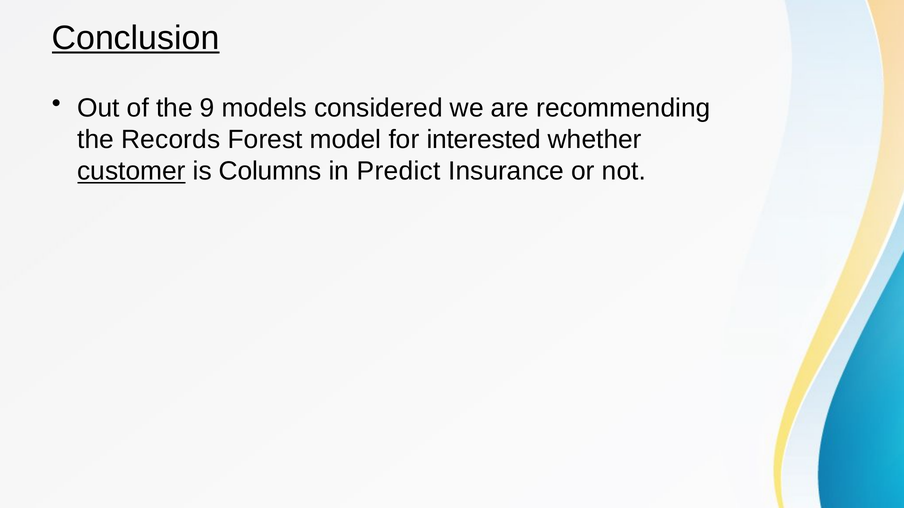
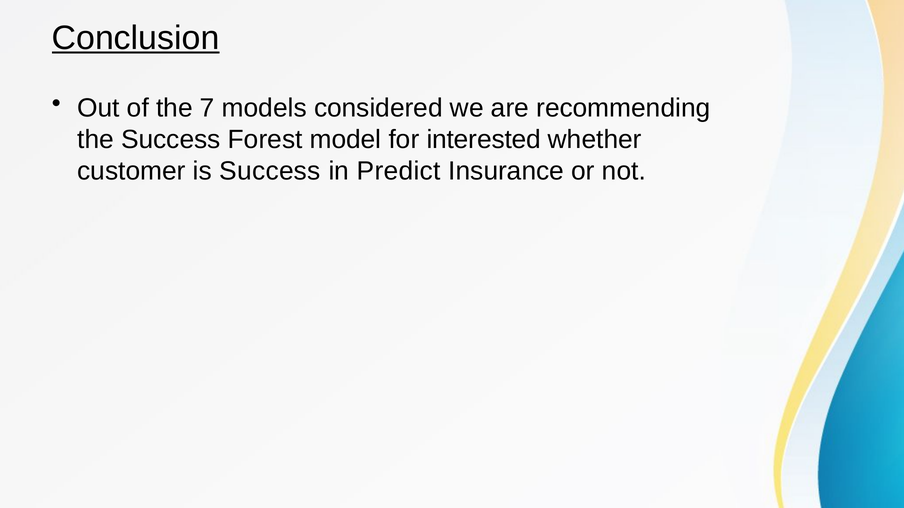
9: 9 -> 7
the Records: Records -> Success
customer underline: present -> none
is Columns: Columns -> Success
